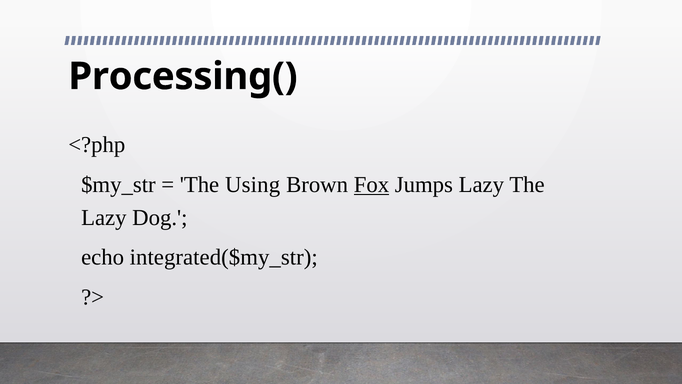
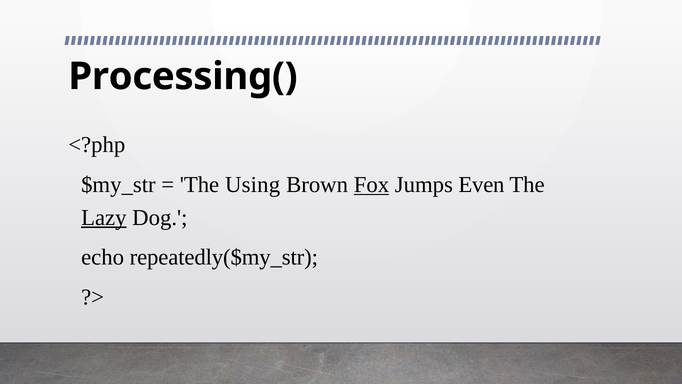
Jumps Lazy: Lazy -> Even
Lazy at (104, 217) underline: none -> present
integrated($my_str: integrated($my_str -> repeatedly($my_str
